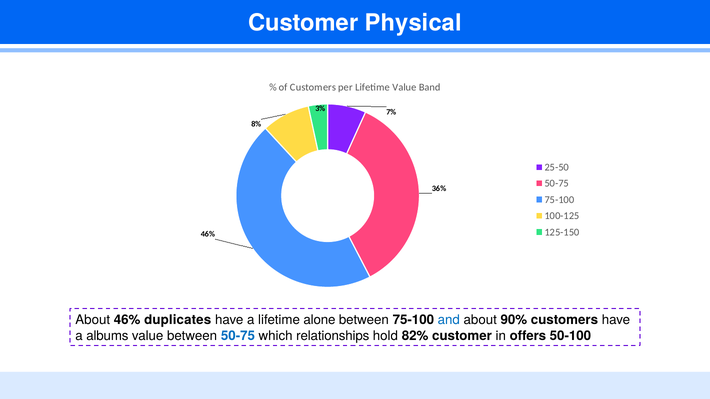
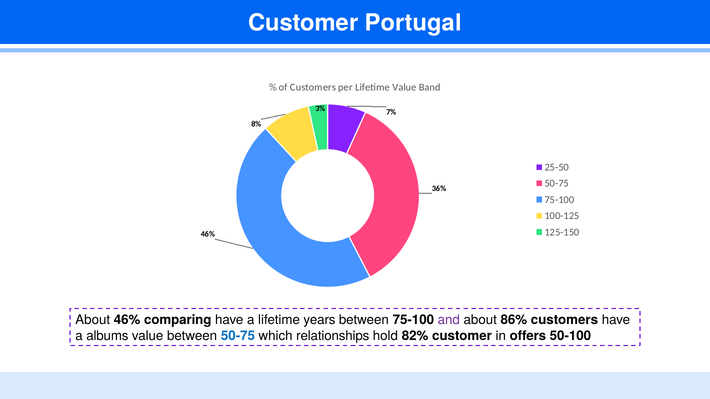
Physical: Physical -> Portugal
duplicates: duplicates -> comparing
alone: alone -> years
and colour: blue -> purple
90%: 90% -> 86%
